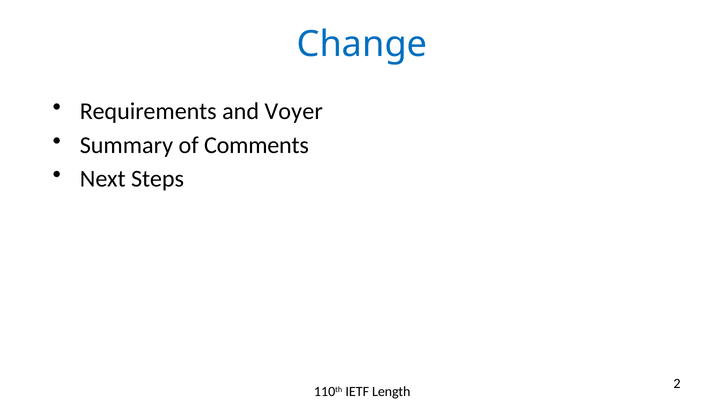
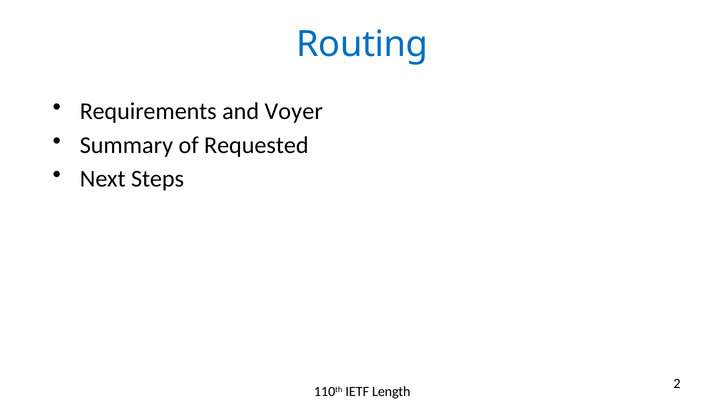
Change: Change -> Routing
Comments: Comments -> Requested
